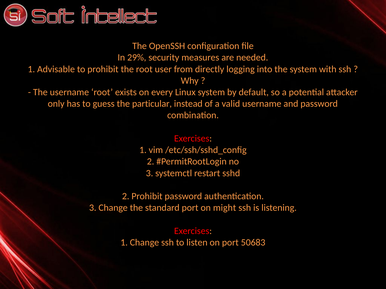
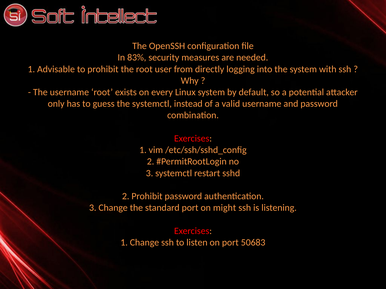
29%: 29% -> 83%
the particular: particular -> systemctl
